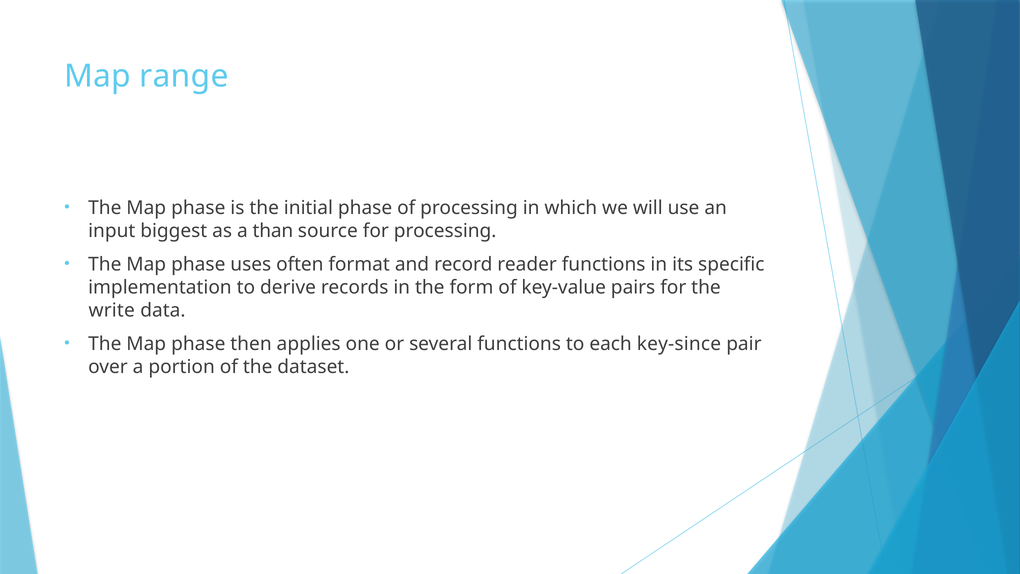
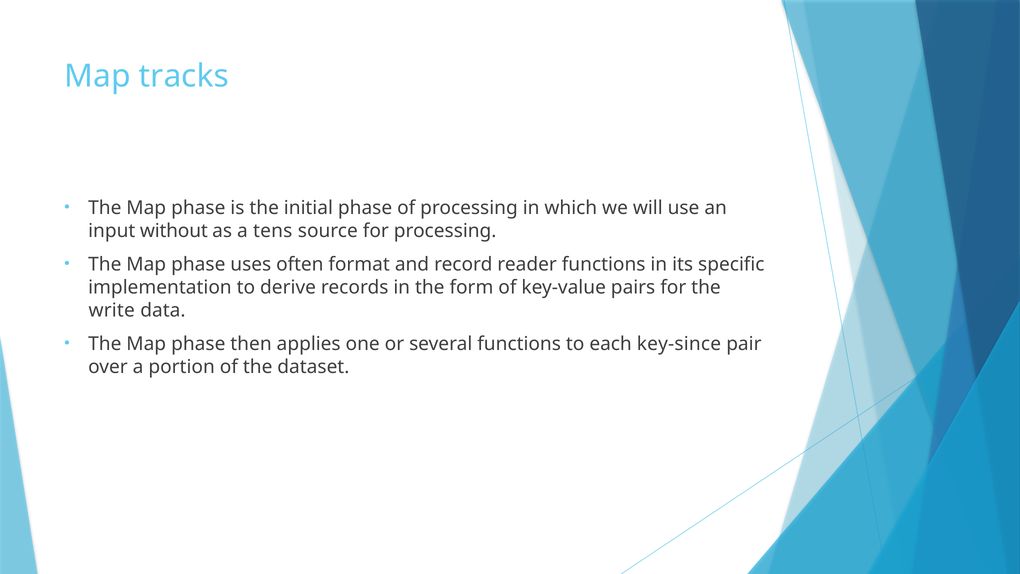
range: range -> tracks
biggest: biggest -> without
than: than -> tens
